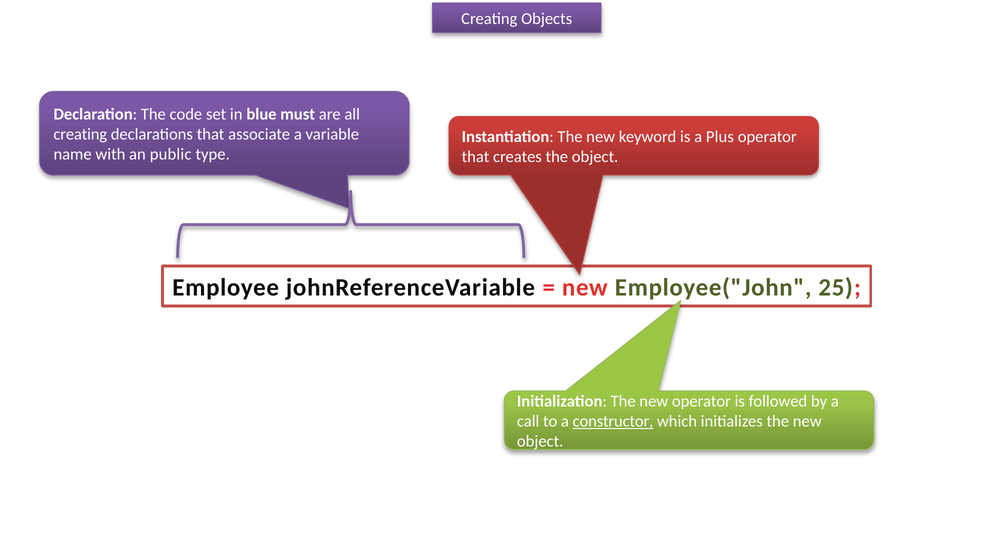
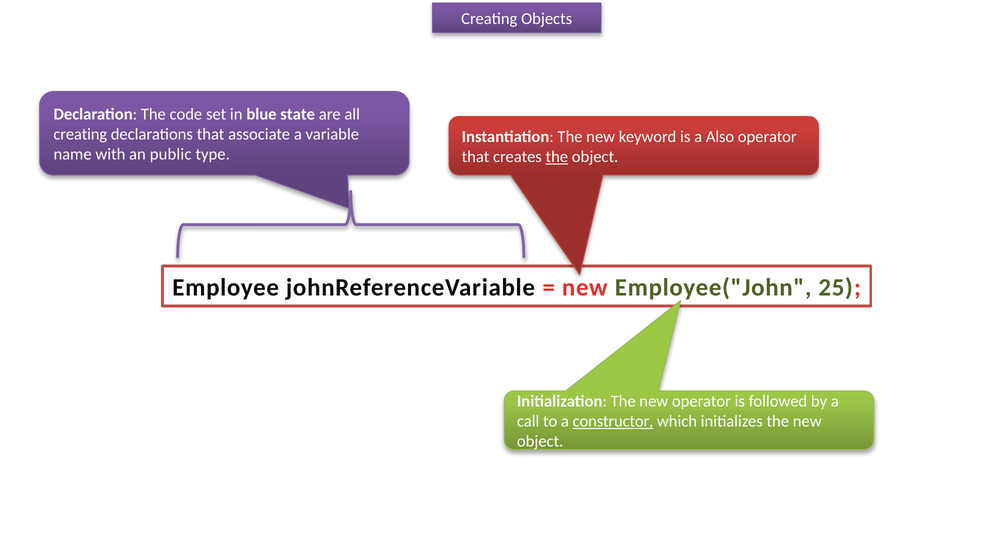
must: must -> state
Plus: Plus -> Also
the at (557, 157) underline: none -> present
